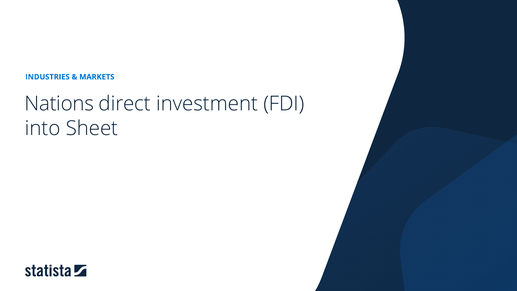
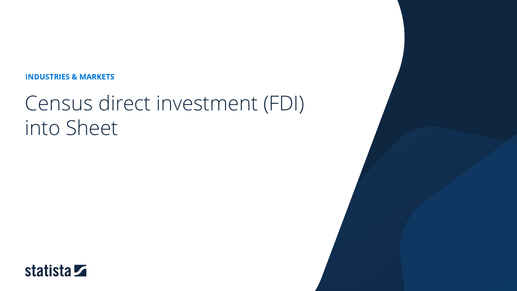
Nations: Nations -> Census
